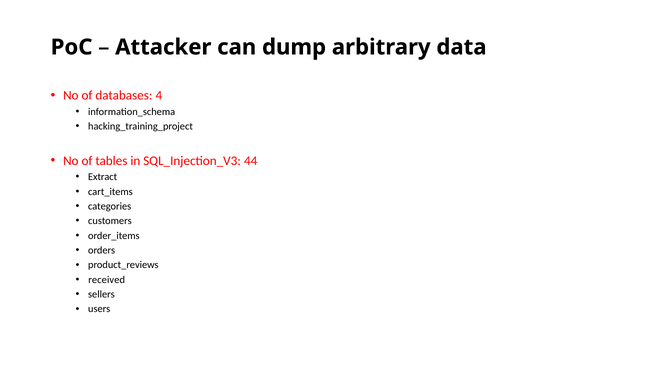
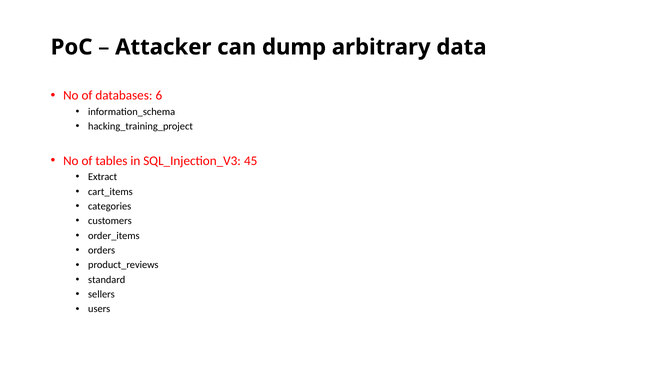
4: 4 -> 6
44: 44 -> 45
received: received -> standard
